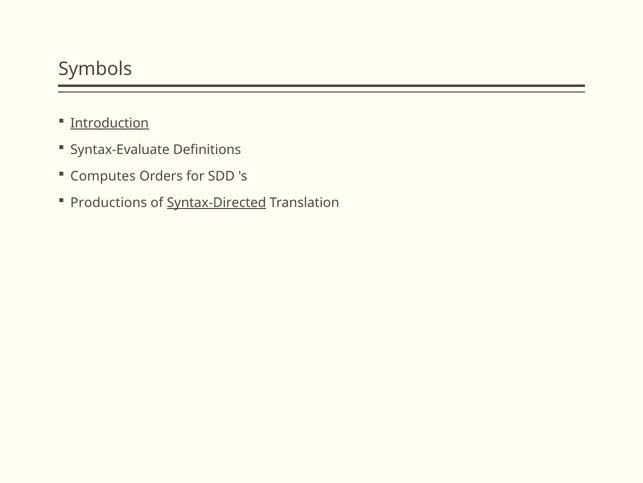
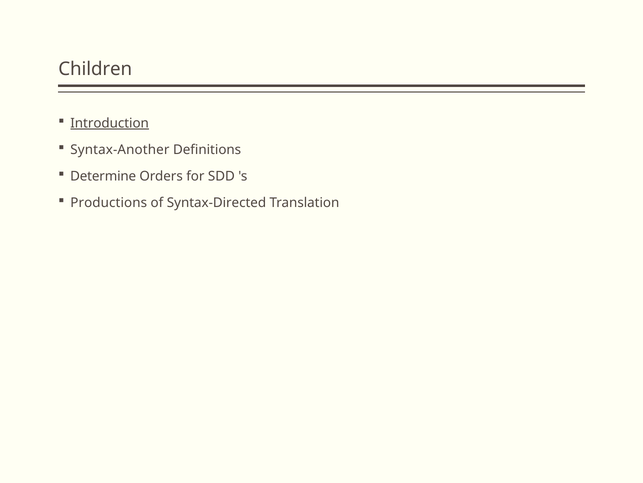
Symbols: Symbols -> Children
Syntax-Evaluate: Syntax-Evaluate -> Syntax-Another
Computes: Computes -> Determine
Syntax-Directed underline: present -> none
